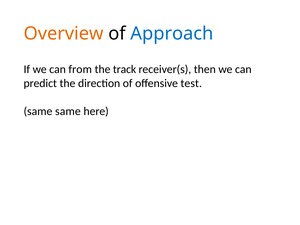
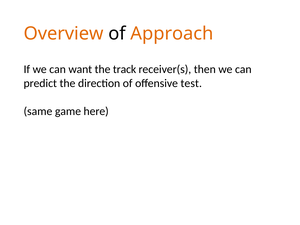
Approach colour: blue -> orange
from: from -> want
same same: same -> game
